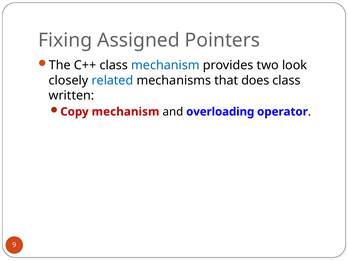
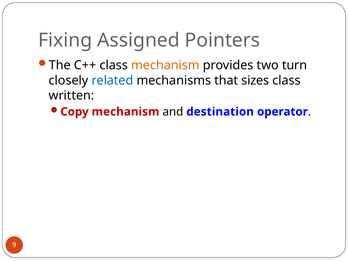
mechanism at (165, 65) colour: blue -> orange
look: look -> turn
does: does -> sizes
overloading: overloading -> destination
